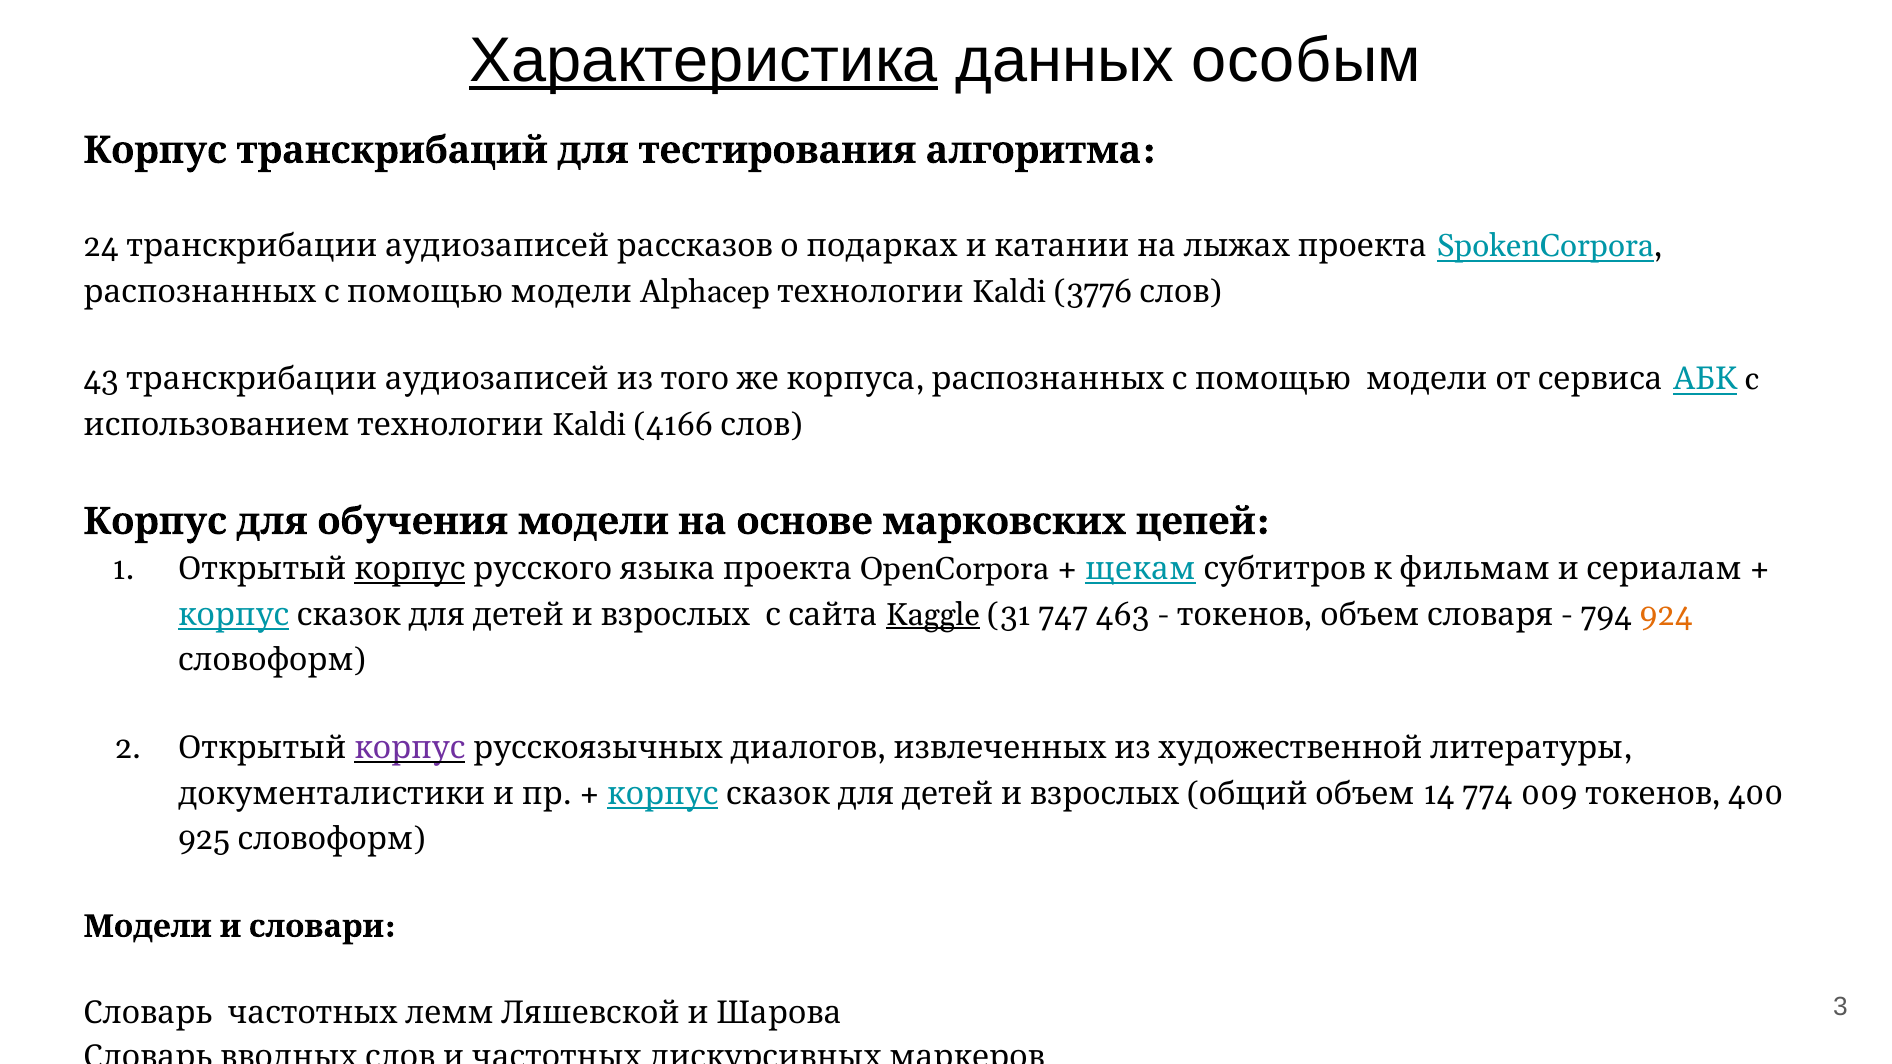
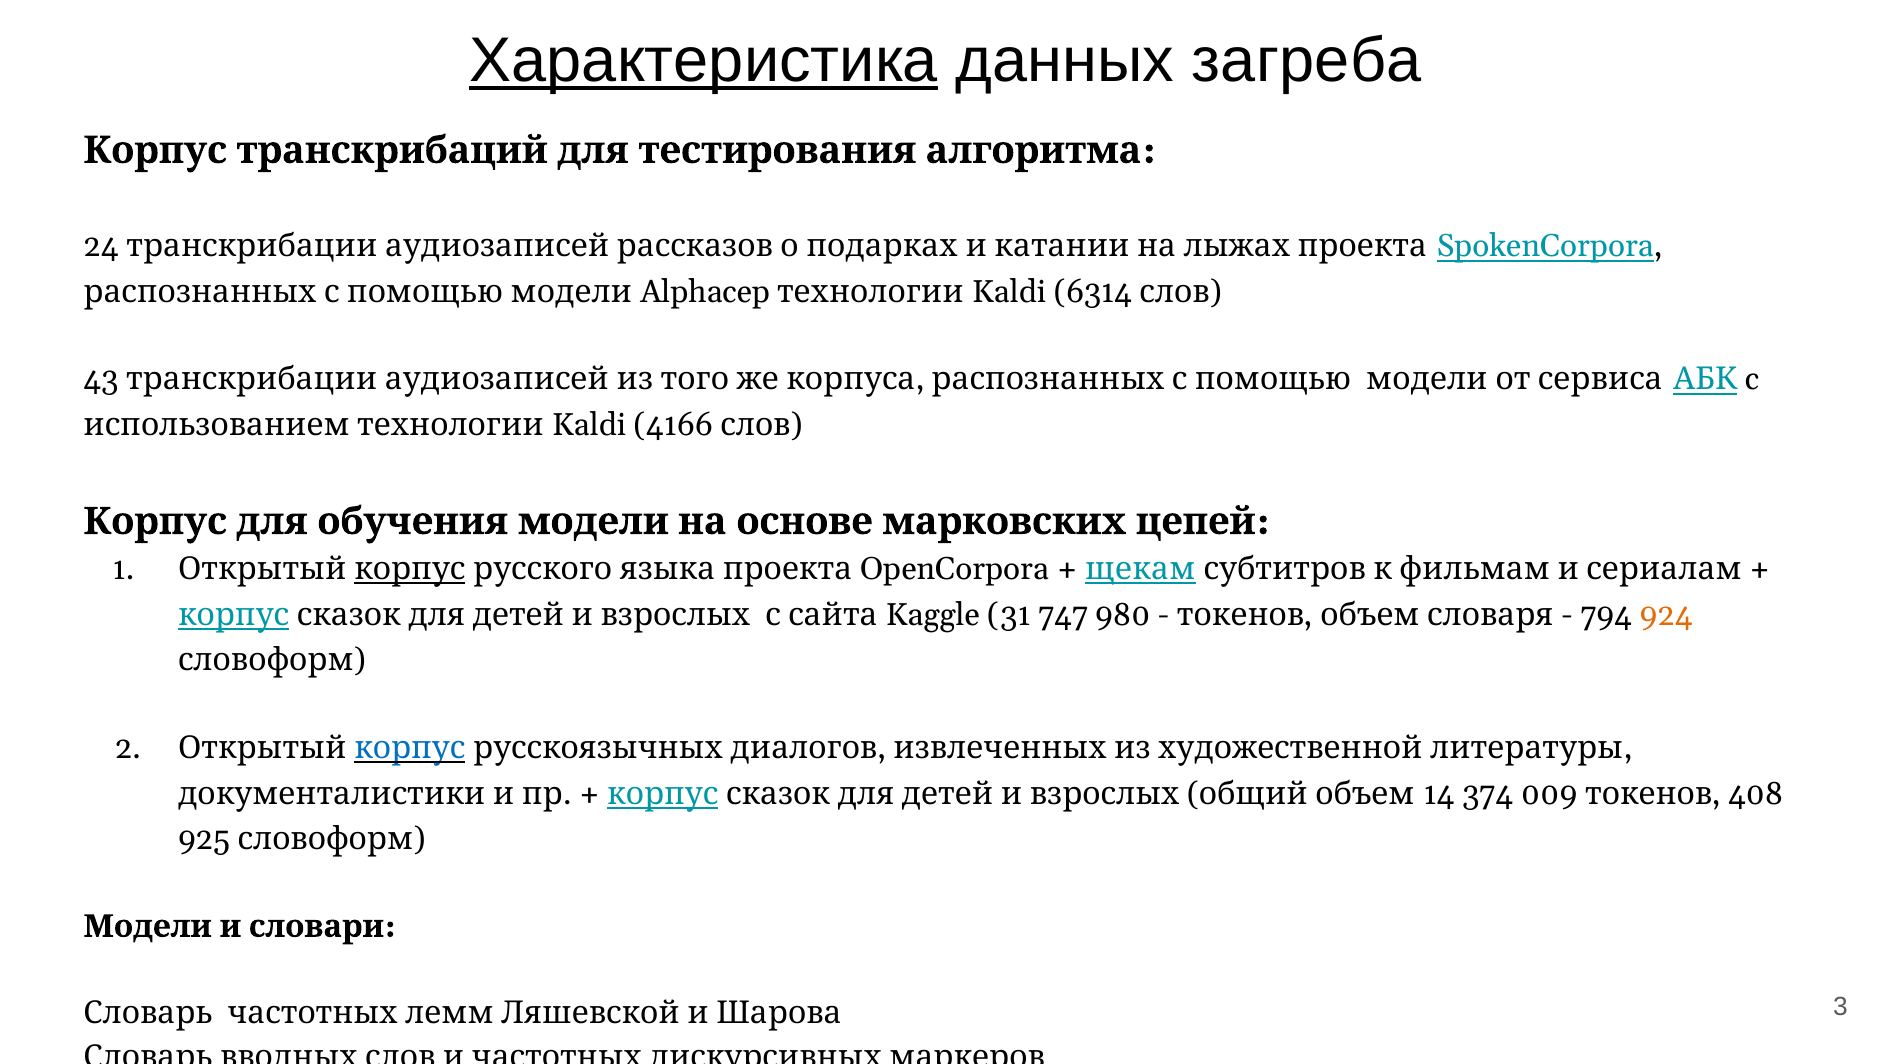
особым: особым -> загреба
3776: 3776 -> 6314
Kaggle underline: present -> none
463: 463 -> 980
корпус at (410, 748) colour: purple -> blue
774: 774 -> 374
400: 400 -> 408
